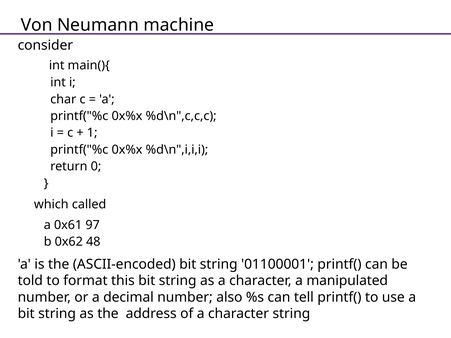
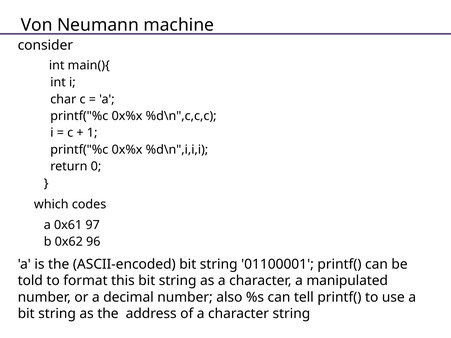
called: called -> codes
48: 48 -> 96
